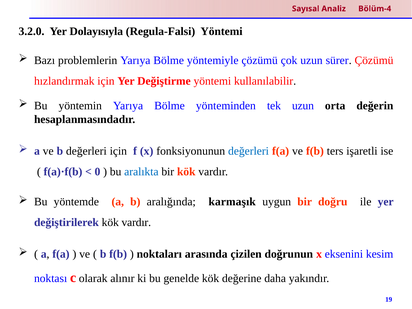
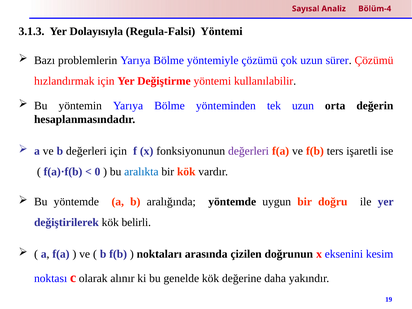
3.2.0: 3.2.0 -> 3.1.3
değerleri at (249, 151) colour: blue -> purple
aralığında karmaşık: karmaşık -> yöntemde
değiştirilerek kök vardır: vardır -> belirli
